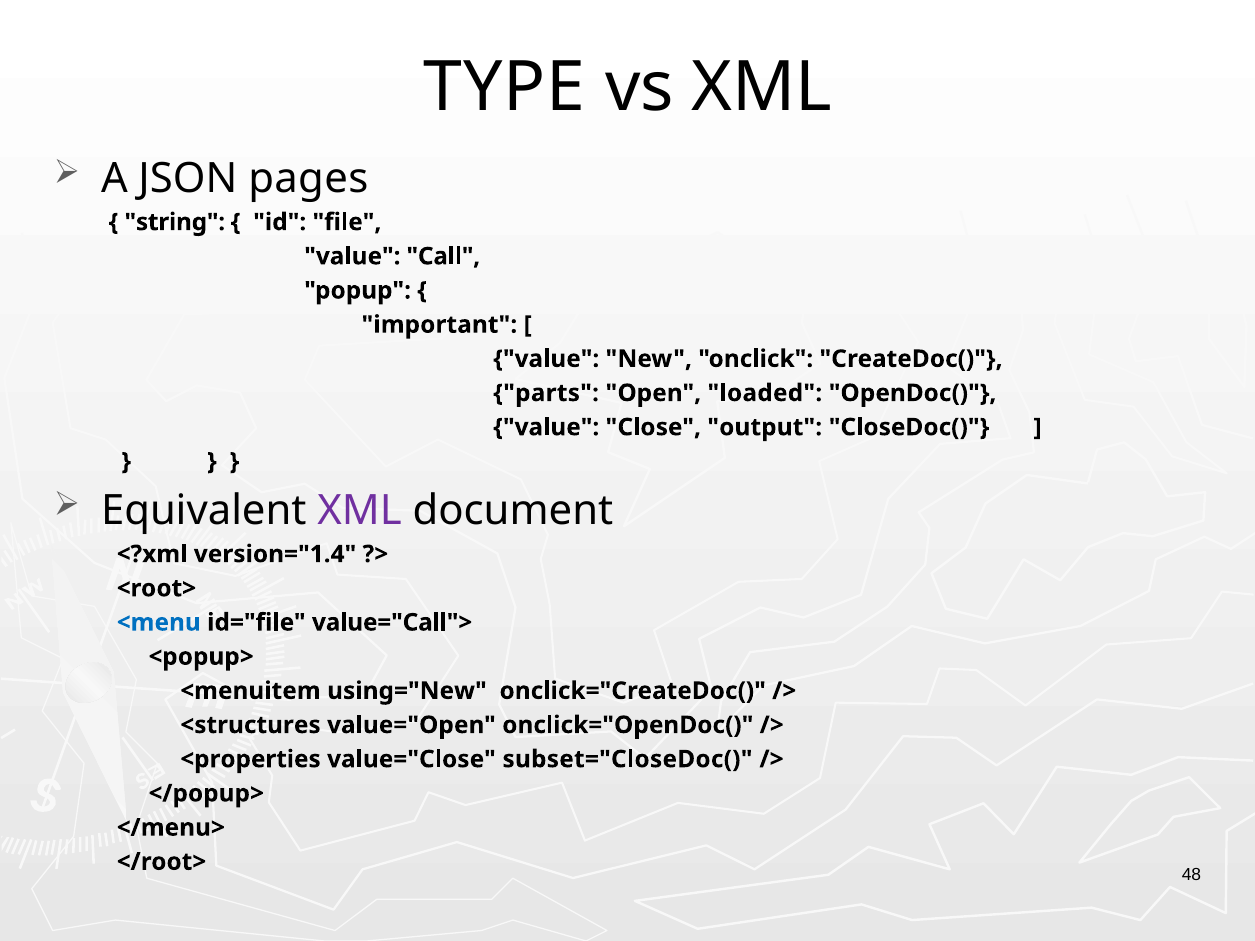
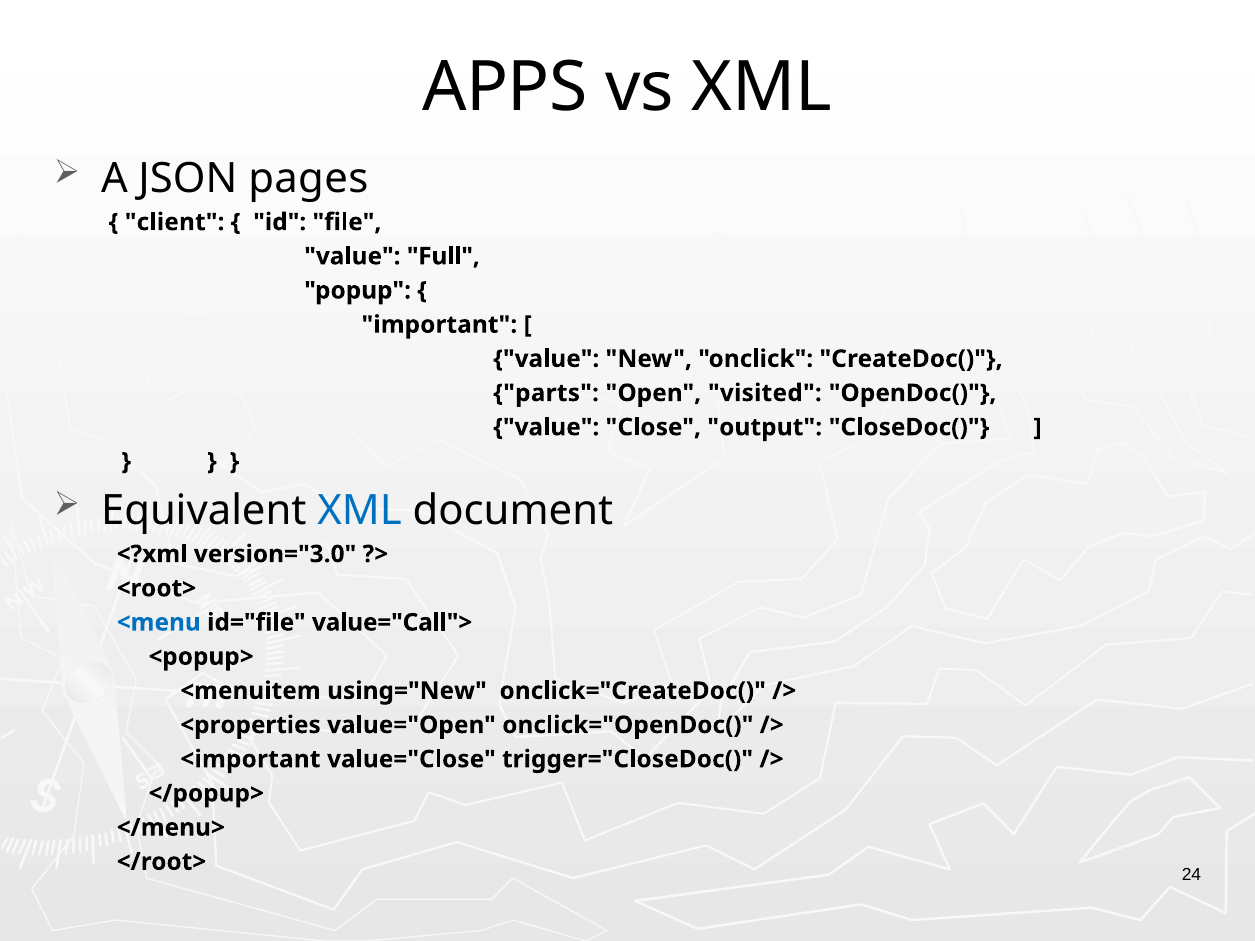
TYPE: TYPE -> APPS
string: string -> client
Call: Call -> Full
loaded: loaded -> visited
XML at (360, 511) colour: purple -> blue
version="1.4: version="1.4 -> version="3.0
<structures: <structures -> <properties
<properties: <properties -> <important
subset="CloseDoc(: subset="CloseDoc( -> trigger="CloseDoc(
48: 48 -> 24
